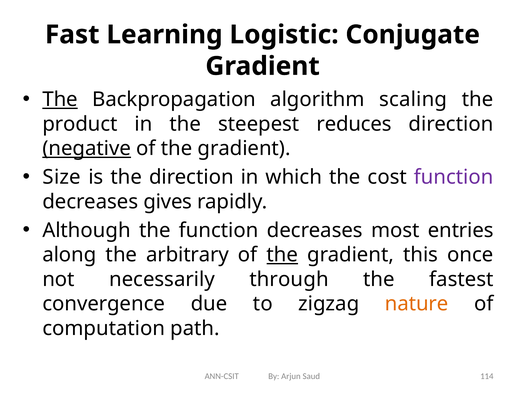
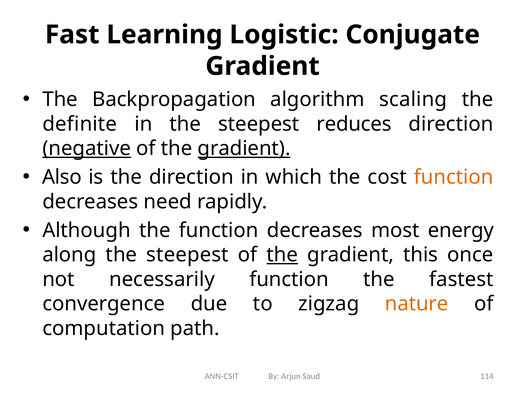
The at (60, 99) underline: present -> none
product: product -> definite
gradient at (244, 148) underline: none -> present
Size: Size -> Also
function at (454, 177) colour: purple -> orange
gives: gives -> need
entries: entries -> energy
along the arbitrary: arbitrary -> steepest
necessarily through: through -> function
